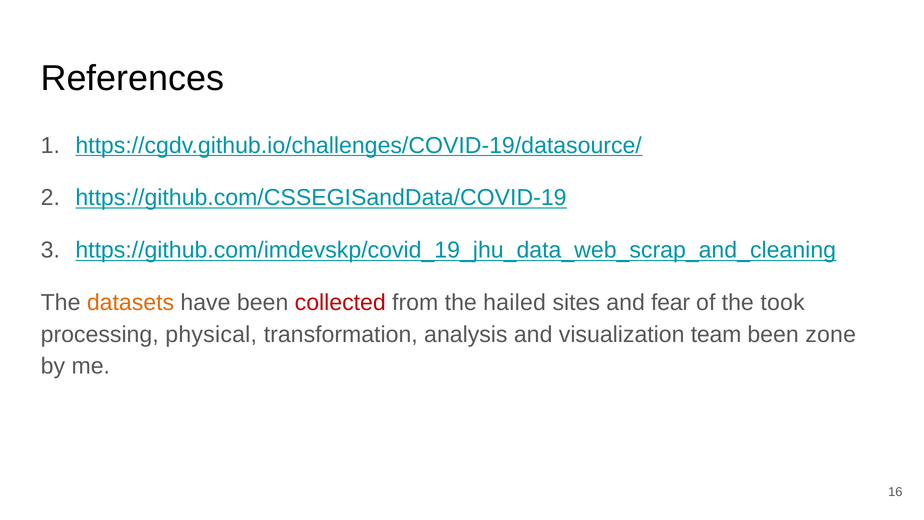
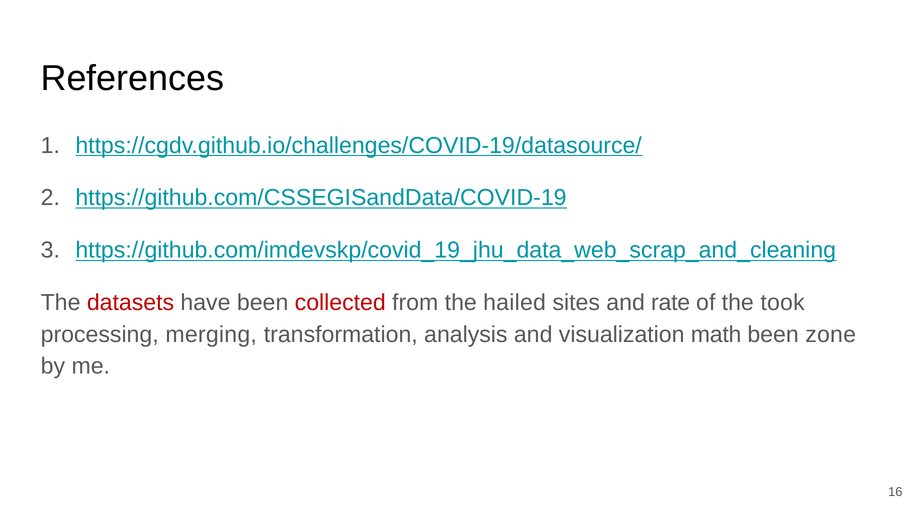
datasets colour: orange -> red
fear: fear -> rate
physical: physical -> merging
team: team -> math
